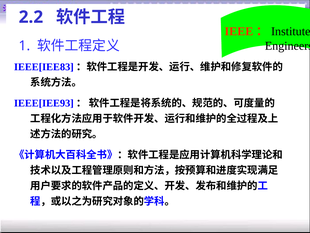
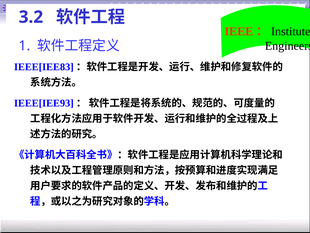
2.2: 2.2 -> 3.2
